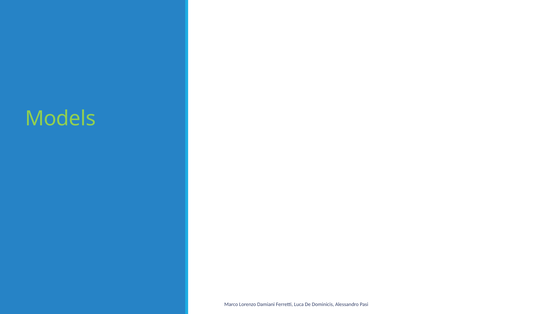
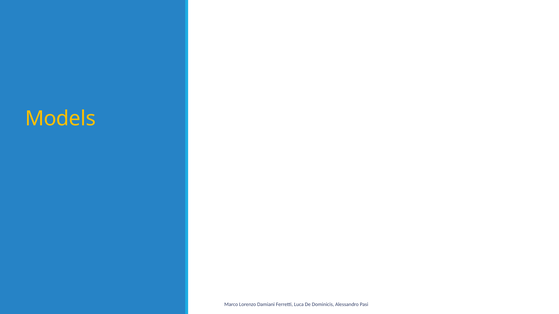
Models colour: light green -> yellow
